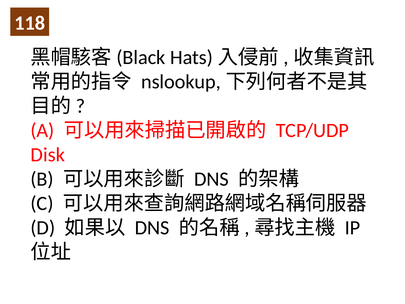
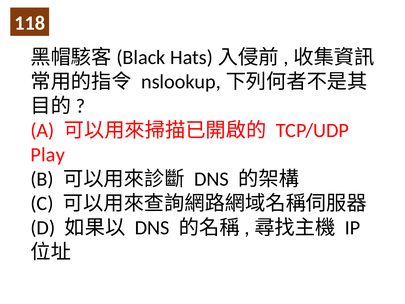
Disk: Disk -> Play
